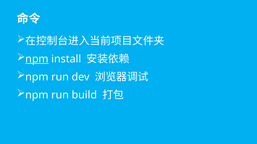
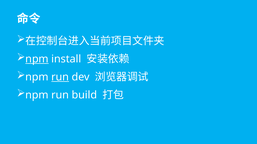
run at (60, 77) underline: none -> present
